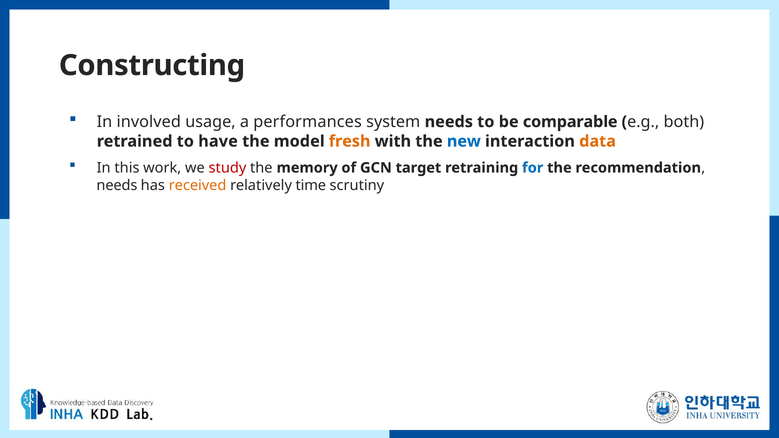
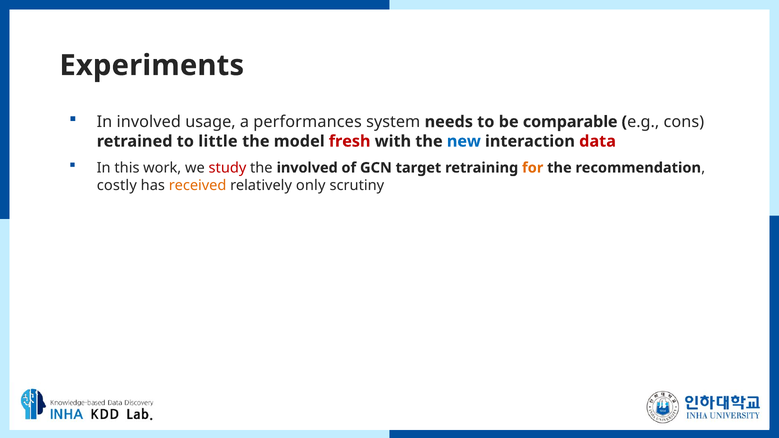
Constructing: Constructing -> Experiments
both: both -> cons
have: have -> little
fresh colour: orange -> red
data colour: orange -> red
the memory: memory -> involved
for colour: blue -> orange
needs at (117, 185): needs -> costly
time: time -> only
